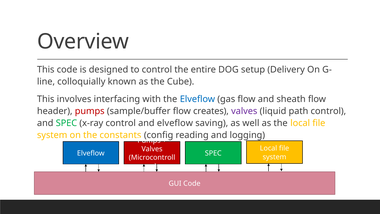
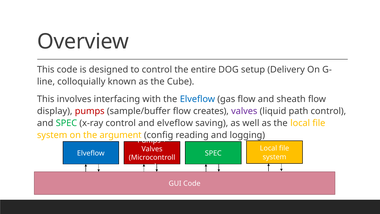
header: header -> display
constants: constants -> argument
